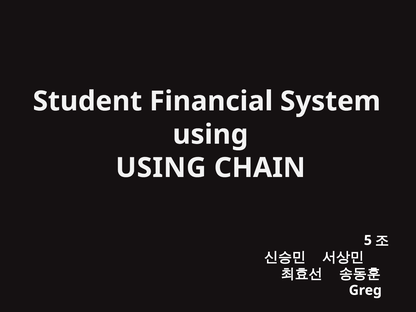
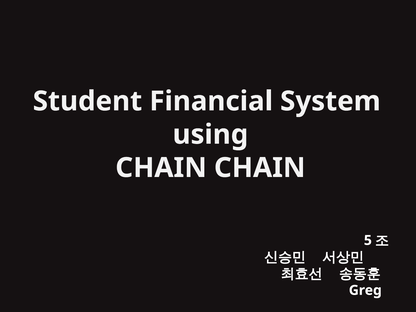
USING at (161, 168): USING -> CHAIN
